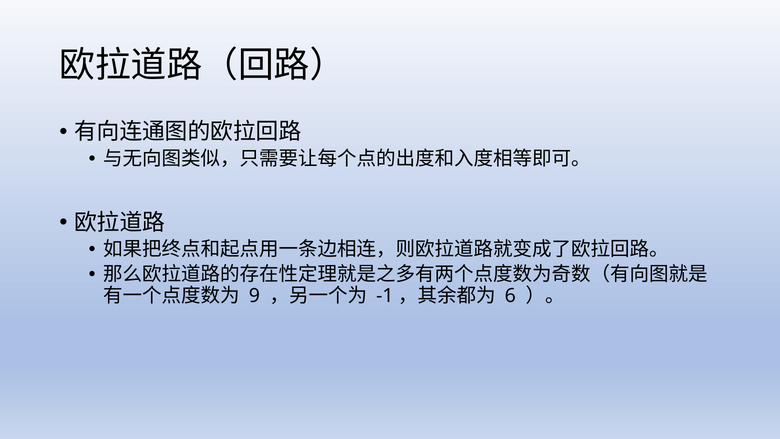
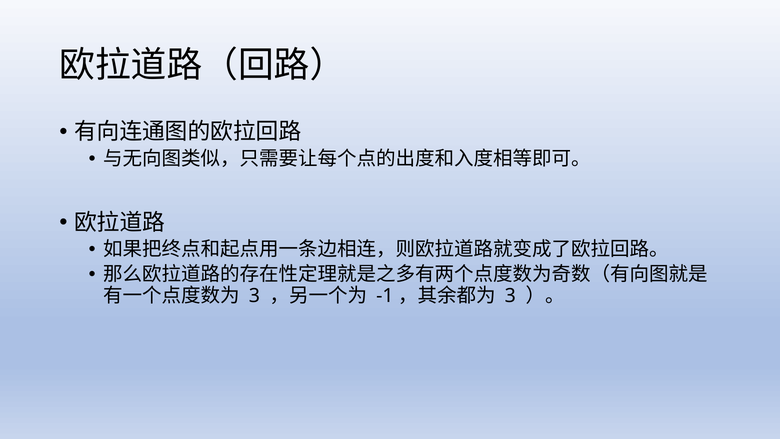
9 at (254, 295): 9 -> 3
6 at (510, 295): 6 -> 3
